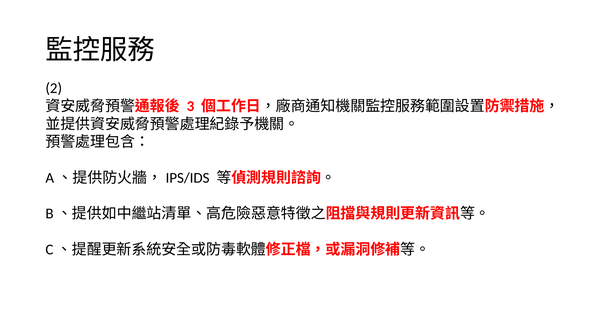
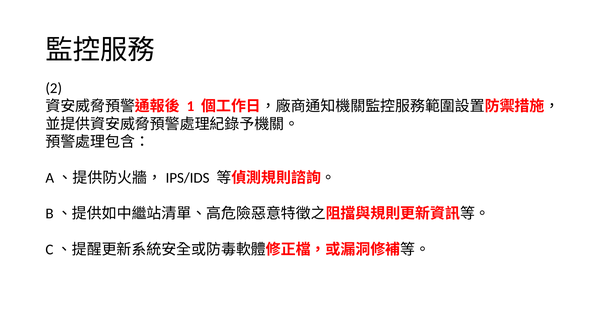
3: 3 -> 1
